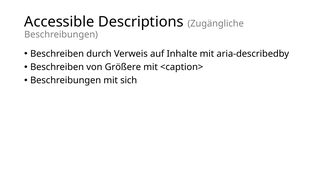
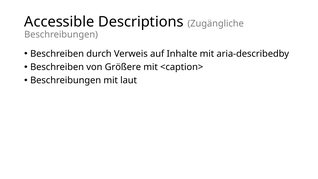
sich: sich -> laut
